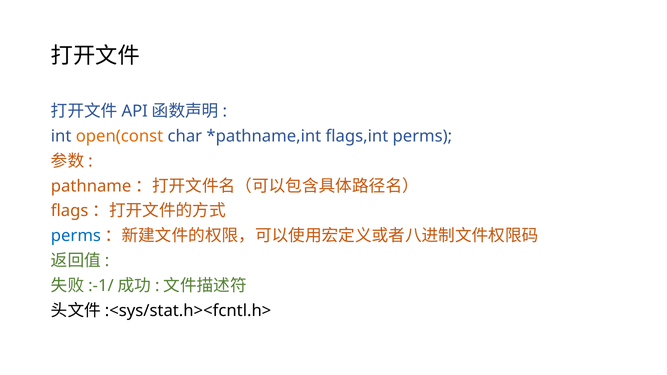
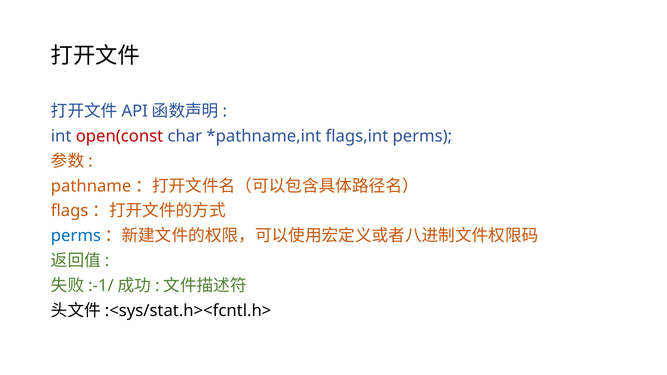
open(const colour: orange -> red
